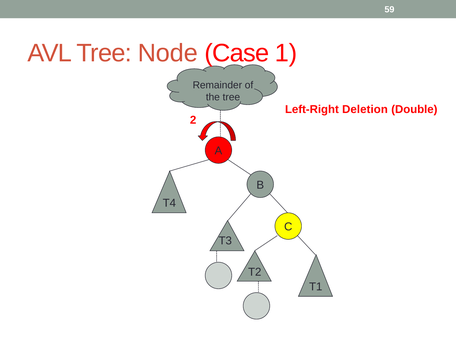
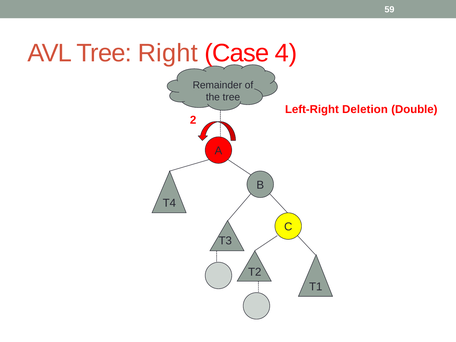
Node: Node -> Right
1: 1 -> 4
